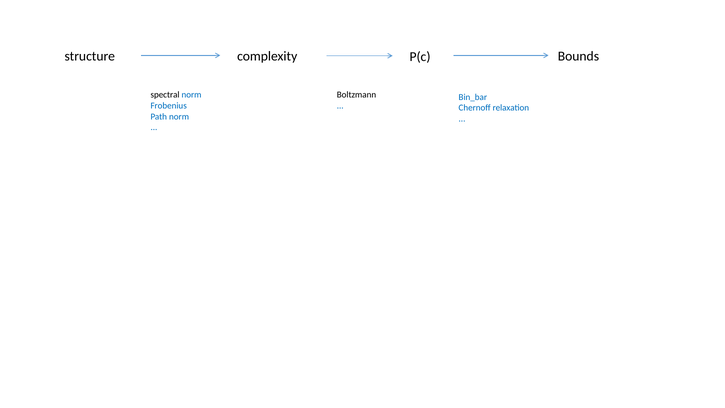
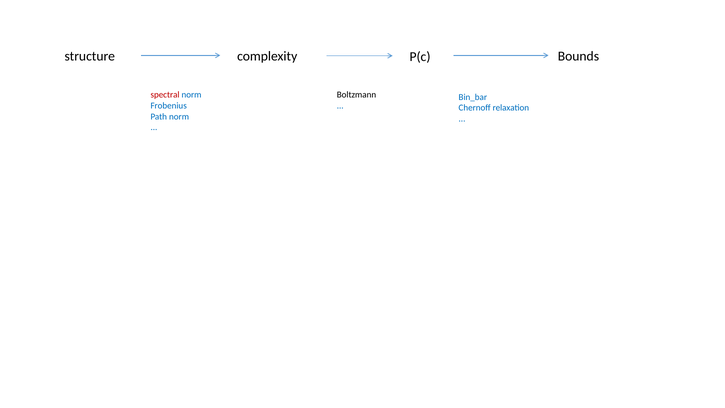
spectral colour: black -> red
